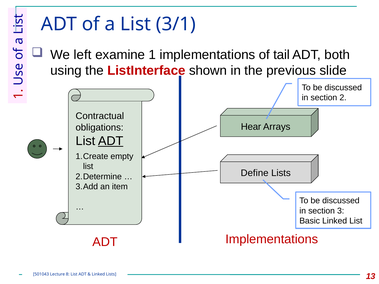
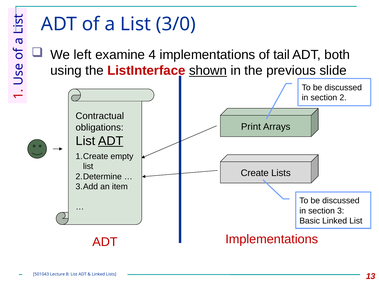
3/1: 3/1 -> 3/0
examine 1: 1 -> 4
shown underline: none -> present
Hear: Hear -> Print
Define: Define -> Create
